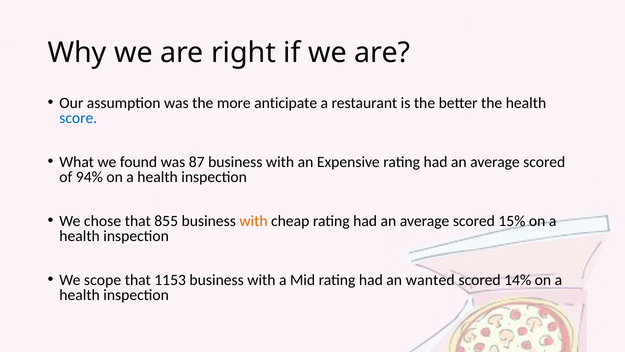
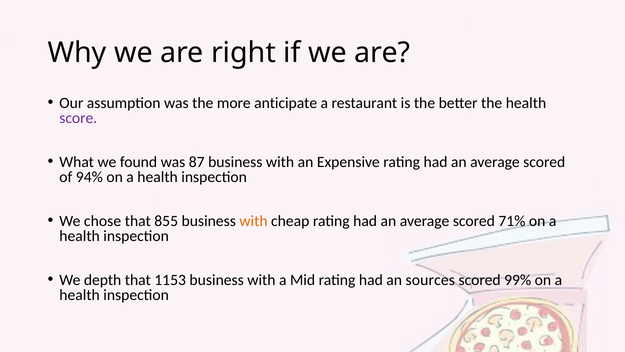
score colour: blue -> purple
15%: 15% -> 71%
scope: scope -> depth
wanted: wanted -> sources
14%: 14% -> 99%
